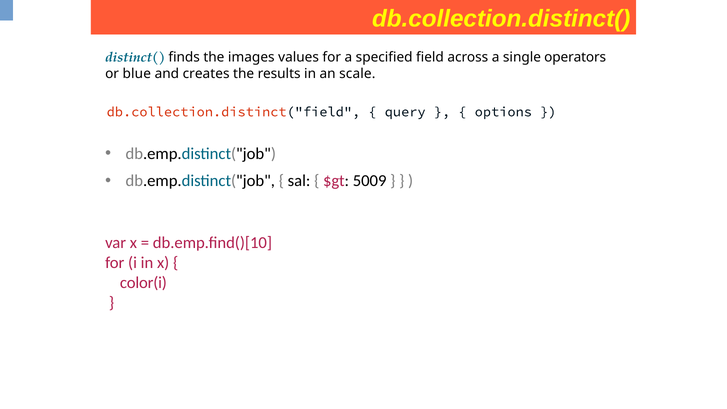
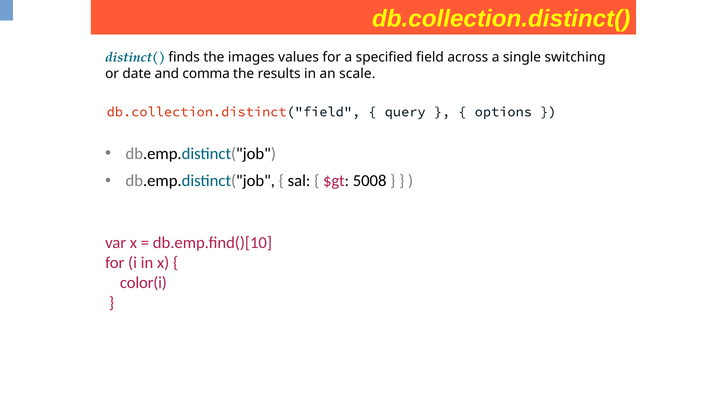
operators: operators -> switching
blue: blue -> date
creates: creates -> comma
5009: 5009 -> 5008
